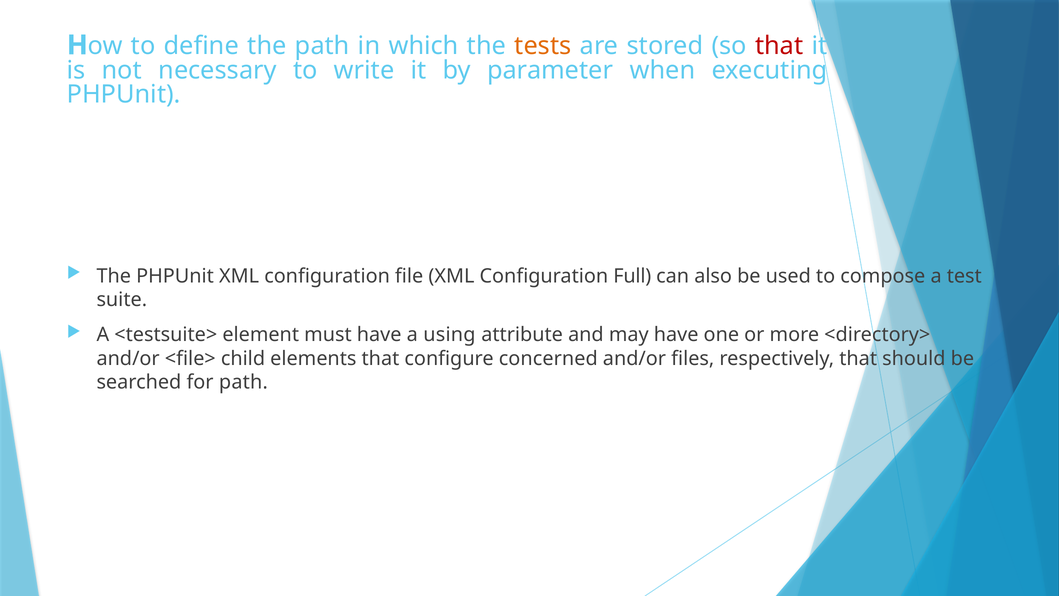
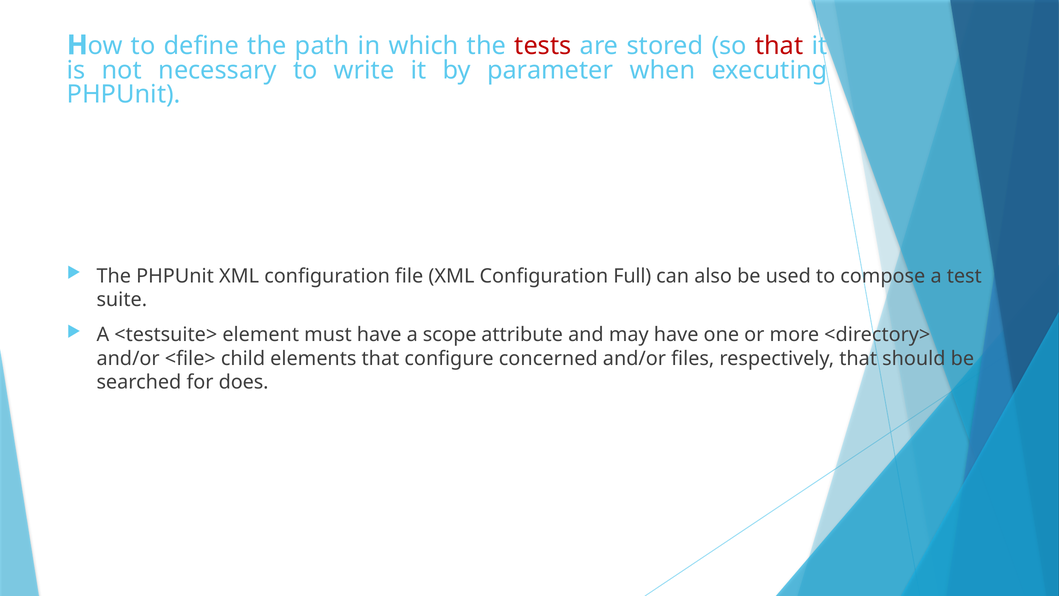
tests colour: orange -> red
using: using -> scope
for path: path -> does
